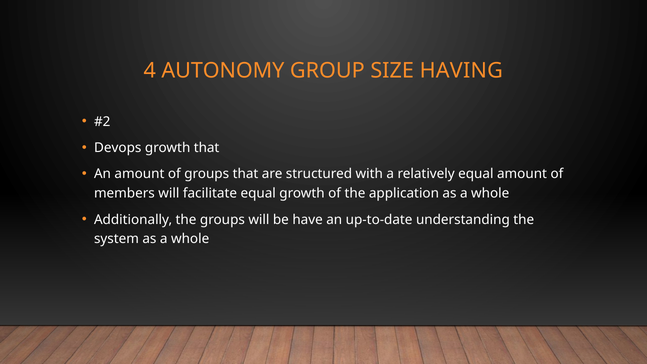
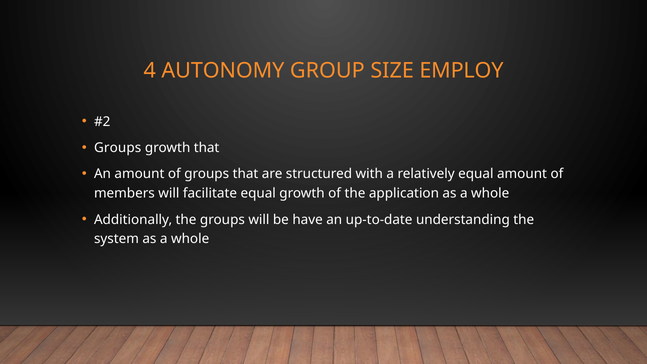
HAVING: HAVING -> EMPLOY
Devops at (118, 148): Devops -> Groups
